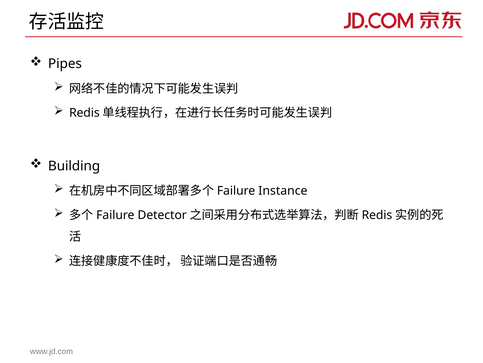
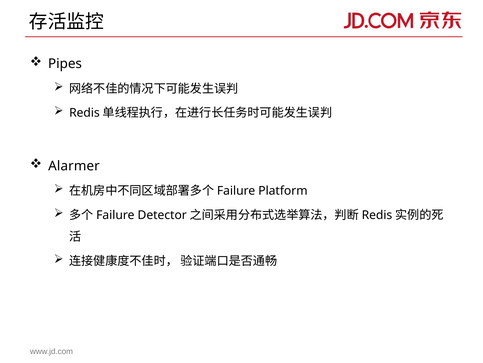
Building: Building -> Alarmer
Instance: Instance -> Platform
